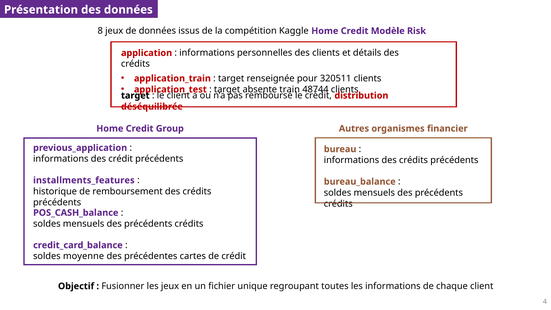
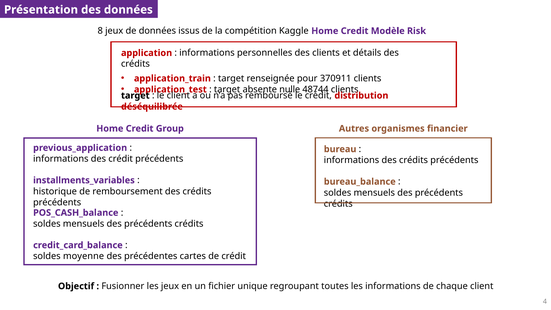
320511: 320511 -> 370911
train: train -> nulle
installments_features: installments_features -> installments_variables
